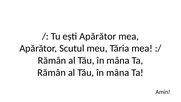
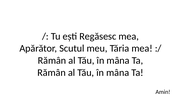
ești Apărător: Apărător -> Regăsesc
